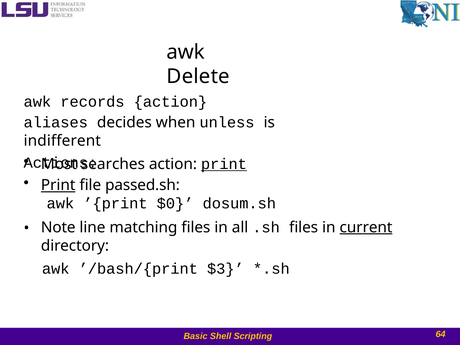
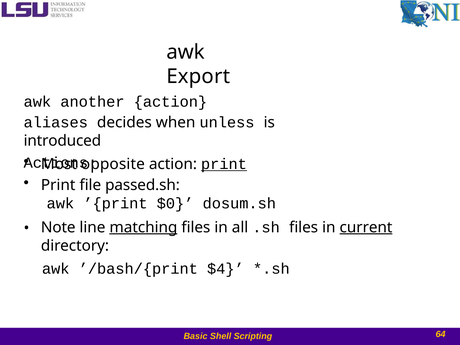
Delete: Delete -> Export
records: records -> another
indifferent: indifferent -> introduced
searches: searches -> opposite
Print at (58, 185) underline: present -> none
matching underline: none -> present
$3: $3 -> $4
